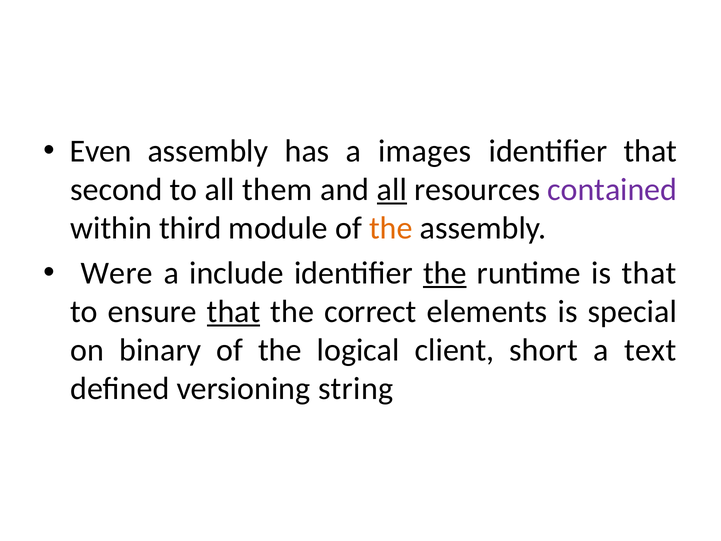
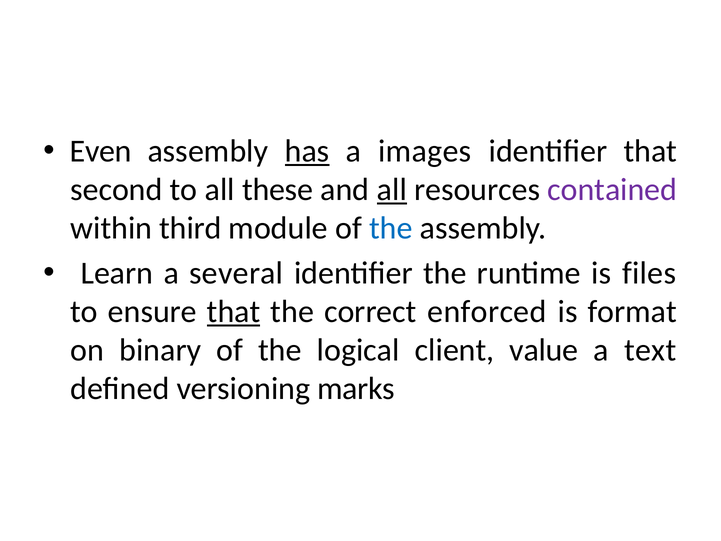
has underline: none -> present
them: them -> these
the at (391, 228) colour: orange -> blue
Were: Were -> Learn
include: include -> several
the at (445, 273) underline: present -> none
is that: that -> files
elements: elements -> enforced
special: special -> format
short: short -> value
string: string -> marks
